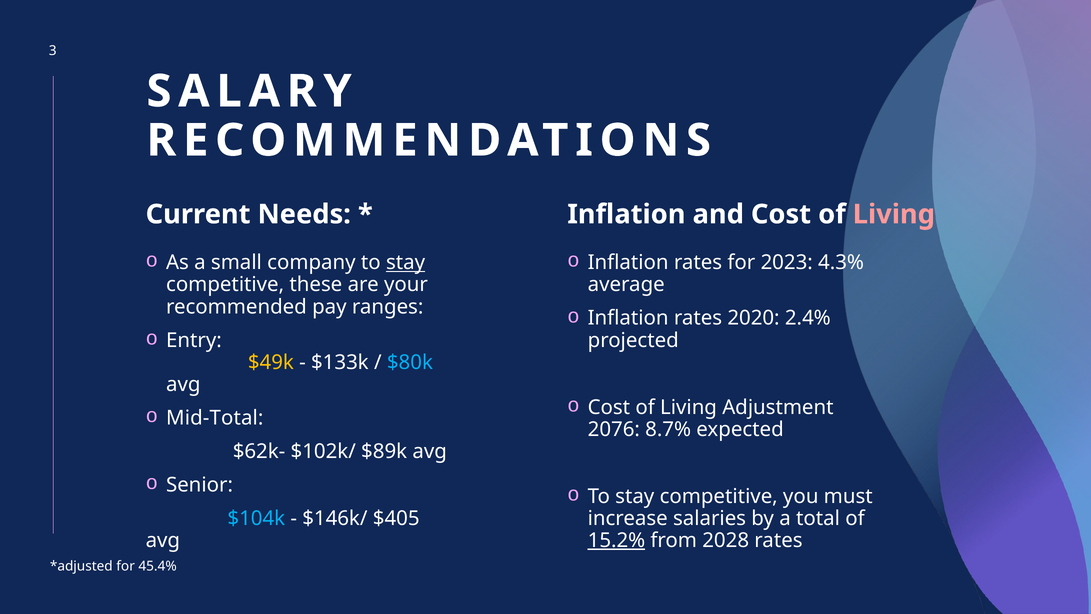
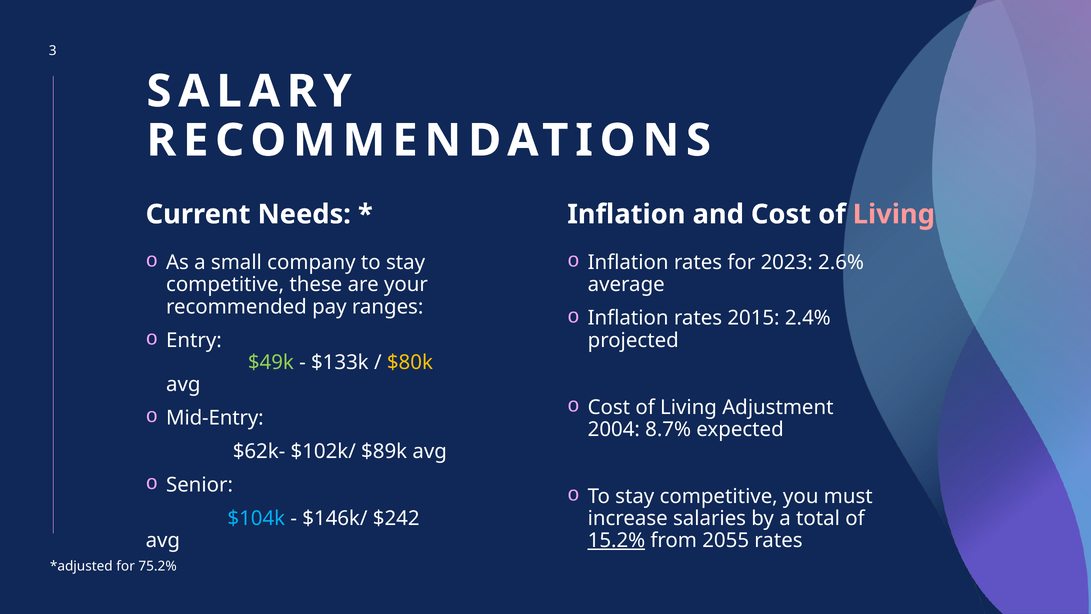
stay at (406, 262) underline: present -> none
4.3%: 4.3% -> 2.6%
2020: 2020 -> 2015
$49k colour: yellow -> light green
$80k colour: light blue -> yellow
Mid-Total: Mid-Total -> Mid-Entry
2076: 2076 -> 2004
$405: $405 -> $242
2028: 2028 -> 2055
45.4%: 45.4% -> 75.2%
